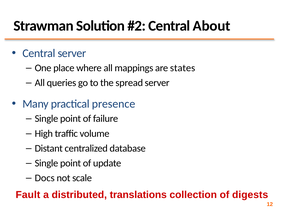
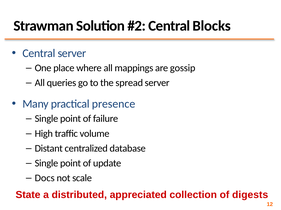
About: About -> Blocks
states: states -> gossip
Fault: Fault -> State
translations: translations -> appreciated
